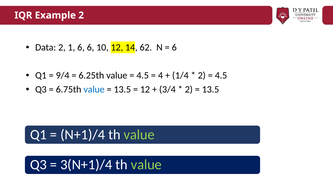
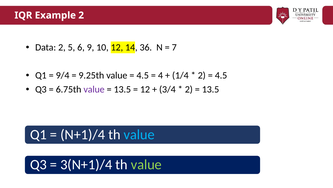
1: 1 -> 5
6 6: 6 -> 9
62: 62 -> 36
6 at (174, 47): 6 -> 7
6.25th: 6.25th -> 9.25th
value at (94, 89) colour: blue -> purple
value at (139, 134) colour: light green -> light blue
